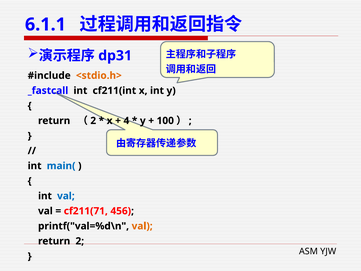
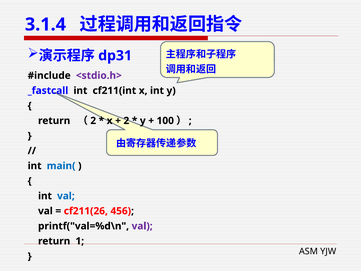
6.1.1: 6.1.1 -> 3.1.4
<stdio.h> colour: orange -> purple
4 at (126, 121): 4 -> 2
cf211(71: cf211(71 -> cf211(26
val at (142, 226) colour: orange -> purple
return 2: 2 -> 1
